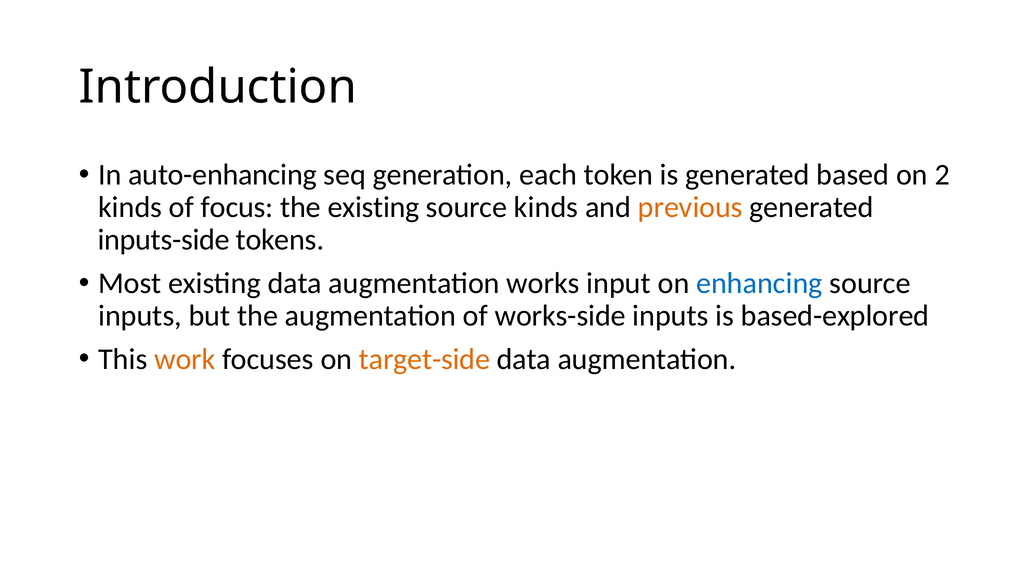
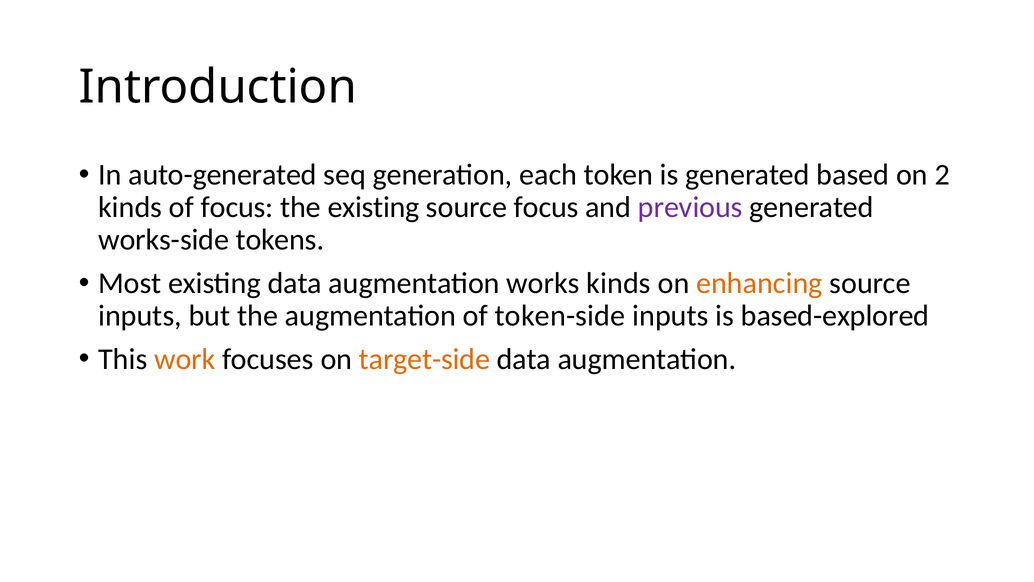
auto-enhancing: auto-enhancing -> auto-generated
source kinds: kinds -> focus
previous colour: orange -> purple
inputs-side: inputs-side -> works-side
works input: input -> kinds
enhancing colour: blue -> orange
works-side: works-side -> token-side
